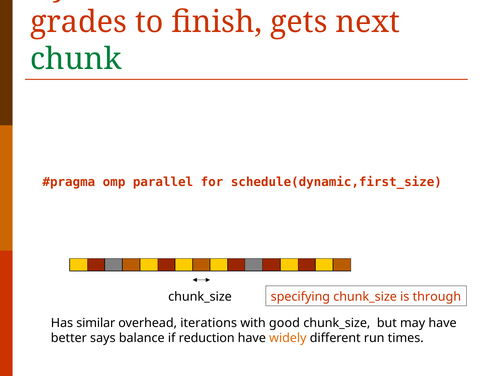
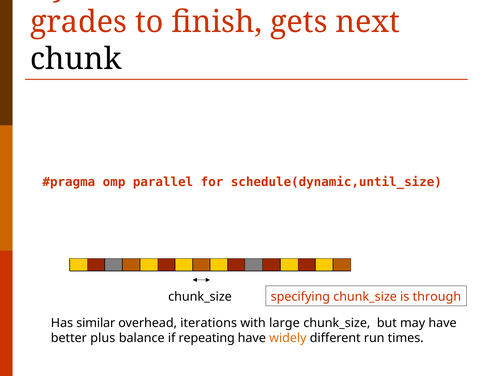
chunk colour: green -> black
schedule(dynamic,first_size: schedule(dynamic,first_size -> schedule(dynamic,until_size
good: good -> large
says: says -> plus
reduction: reduction -> repeating
